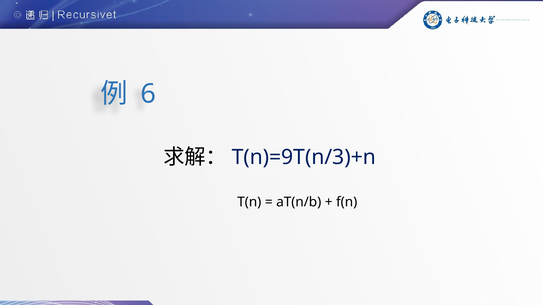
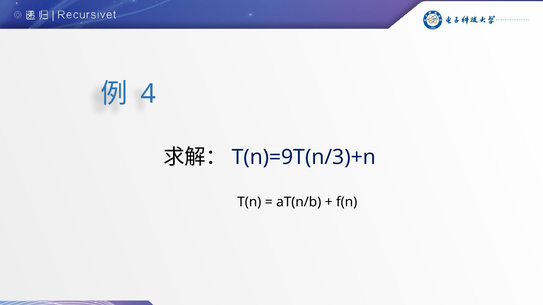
6: 6 -> 4
